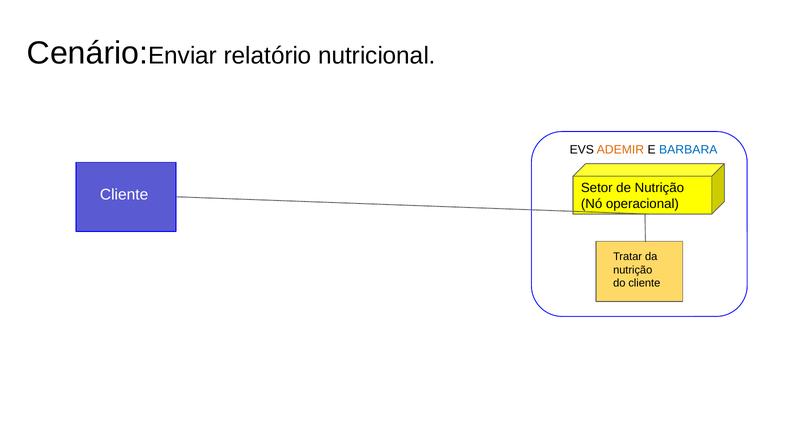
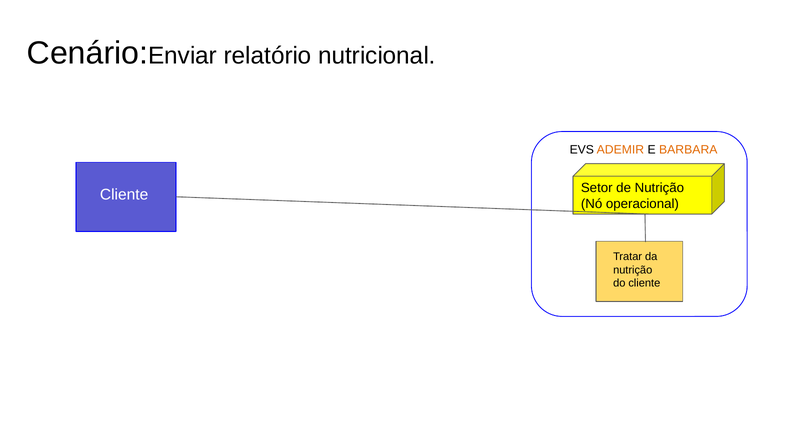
BARBARA colour: blue -> orange
